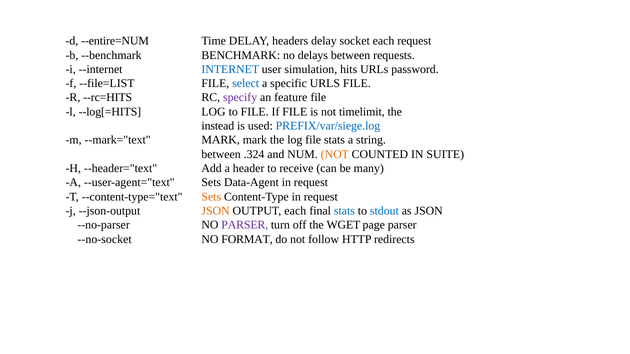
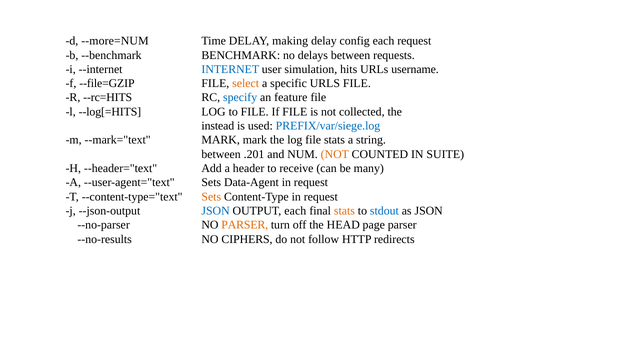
--entire=NUM: --entire=NUM -> --more=NUM
headers: headers -> making
socket: socket -> config
password: password -> username
--file=LIST: --file=LIST -> --file=GZIP
select colour: blue -> orange
specify colour: purple -> blue
timelimit: timelimit -> collected
.324: .324 -> .201
JSON at (216, 211) colour: orange -> blue
stats at (344, 211) colour: blue -> orange
PARSER at (245, 225) colour: purple -> orange
WGET: WGET -> HEAD
--no-socket: --no-socket -> --no-results
FORMAT: FORMAT -> CIPHERS
